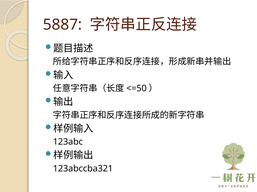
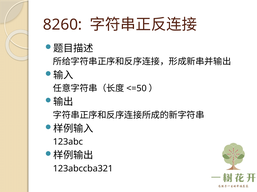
5887: 5887 -> 8260
